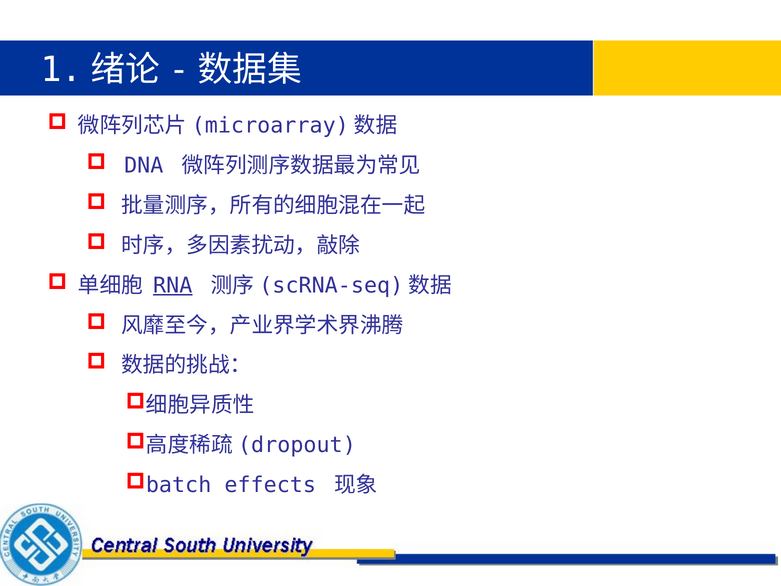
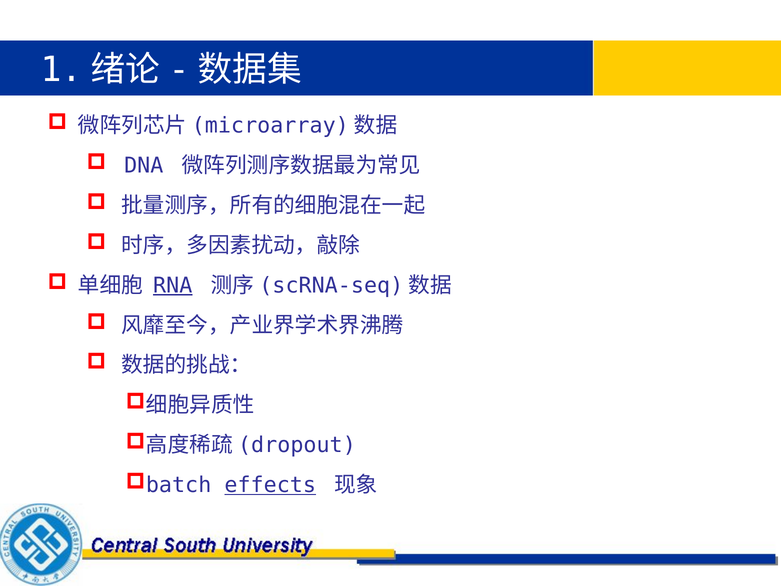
effects underline: none -> present
